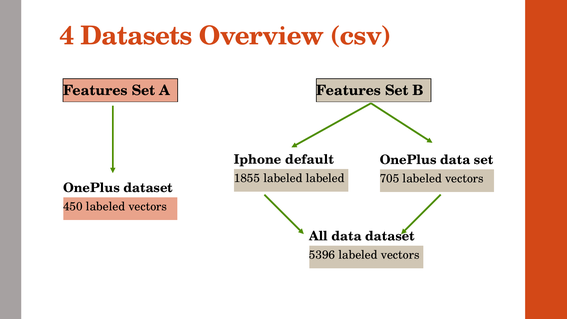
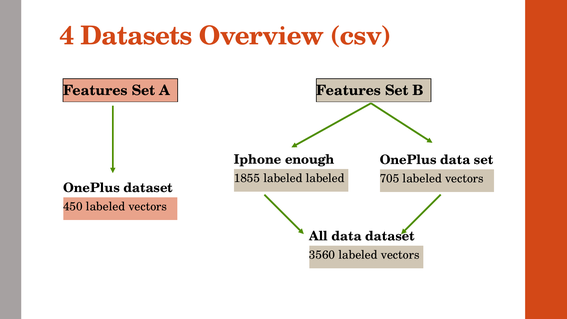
default: default -> enough
5396: 5396 -> 3560
